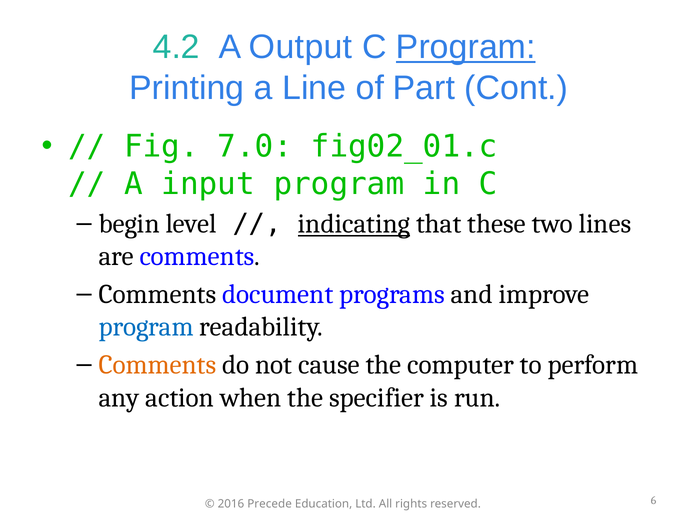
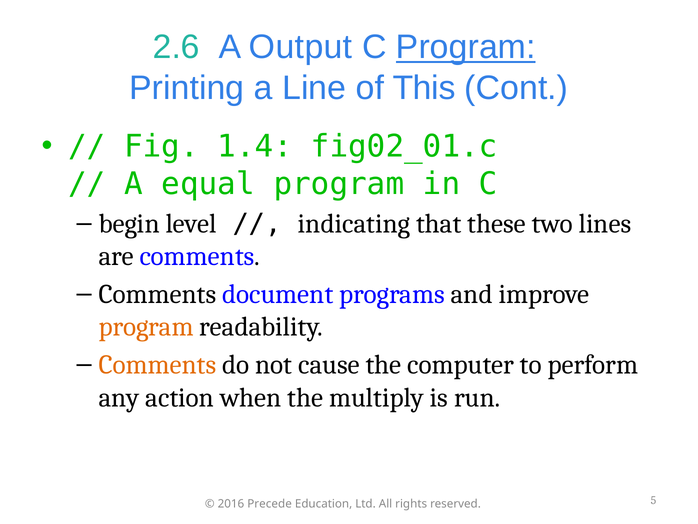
4.2: 4.2 -> 2.6
Part: Part -> This
7.0: 7.0 -> 1.4
input: input -> equal
indicating underline: present -> none
program at (146, 327) colour: blue -> orange
specifier: specifier -> multiply
6: 6 -> 5
